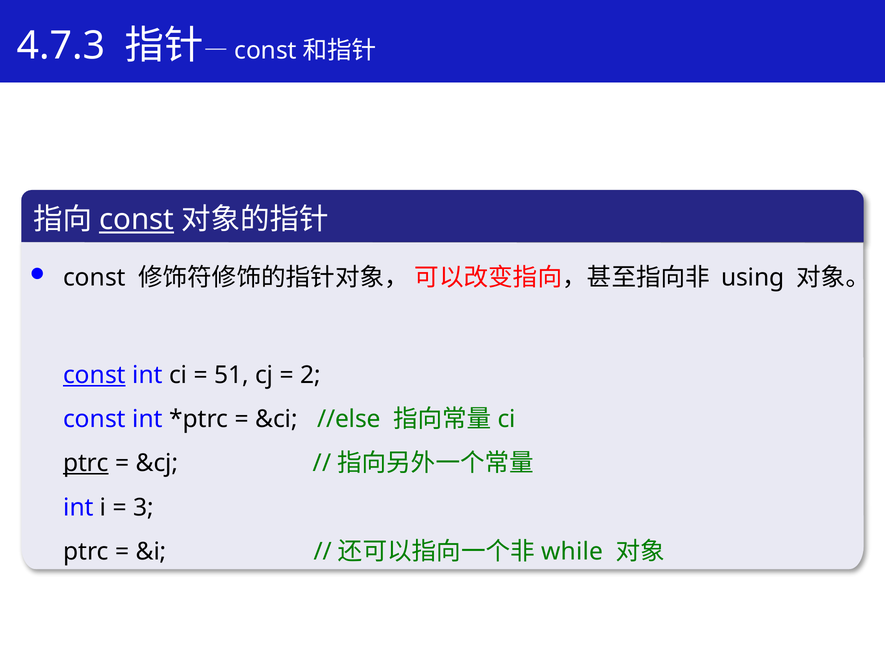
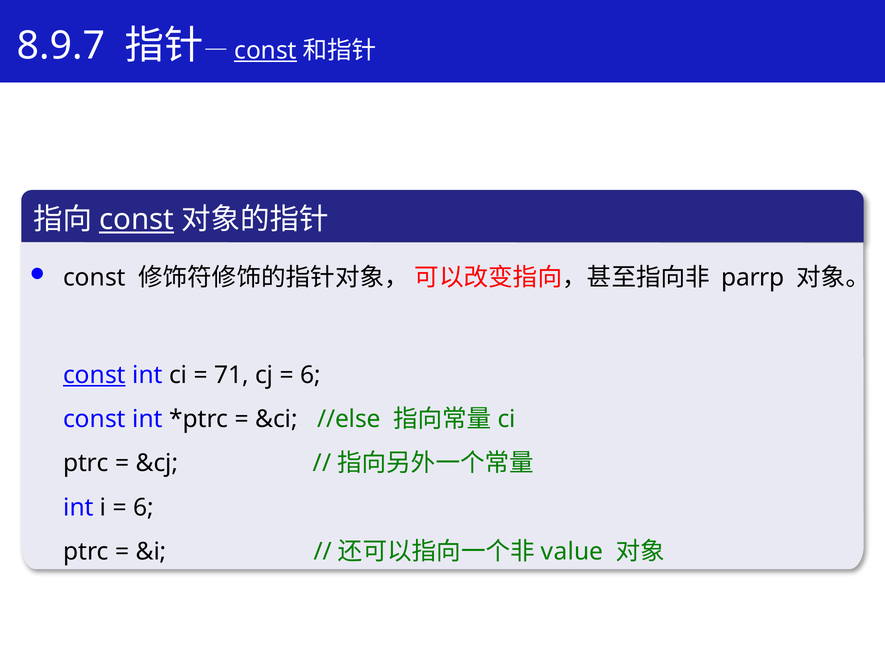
4.7.3: 4.7.3 -> 8.9.7
const at (265, 51) underline: none -> present
using: using -> parrp
51: 51 -> 71
2 at (311, 375): 2 -> 6
ptrc at (86, 464) underline: present -> none
3 at (143, 508): 3 -> 6
while: while -> value
